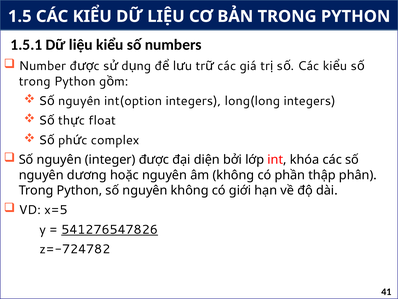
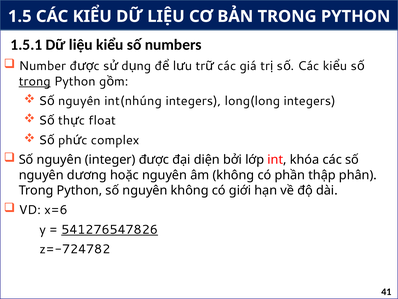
trong at (35, 81) underline: none -> present
int(option: int(option -> int(nhúng
x=5: x=5 -> x=6
